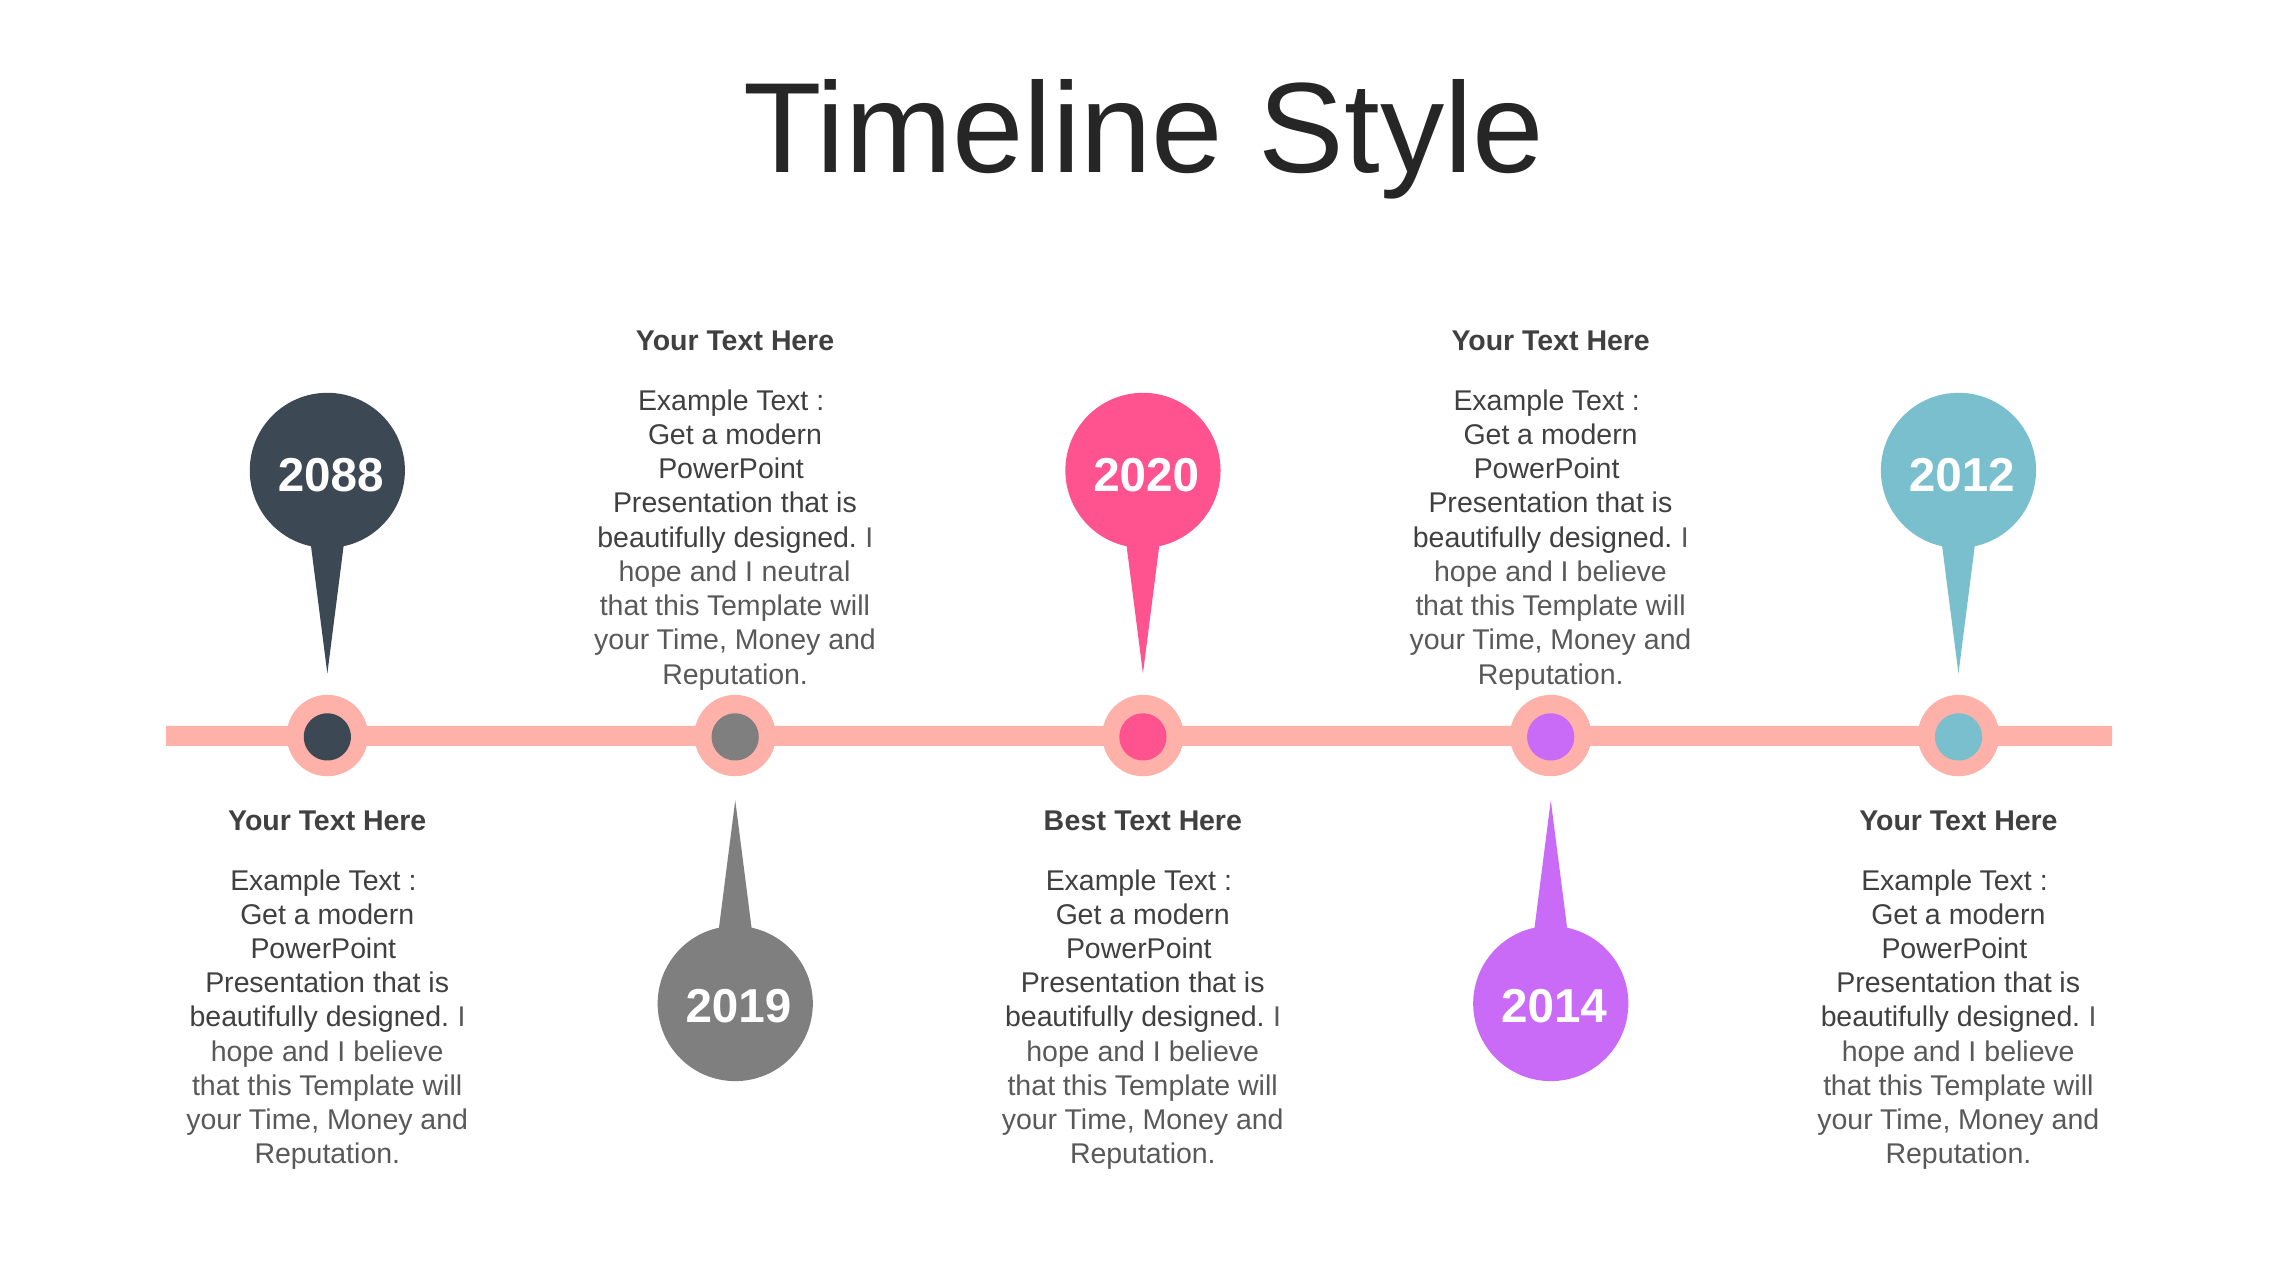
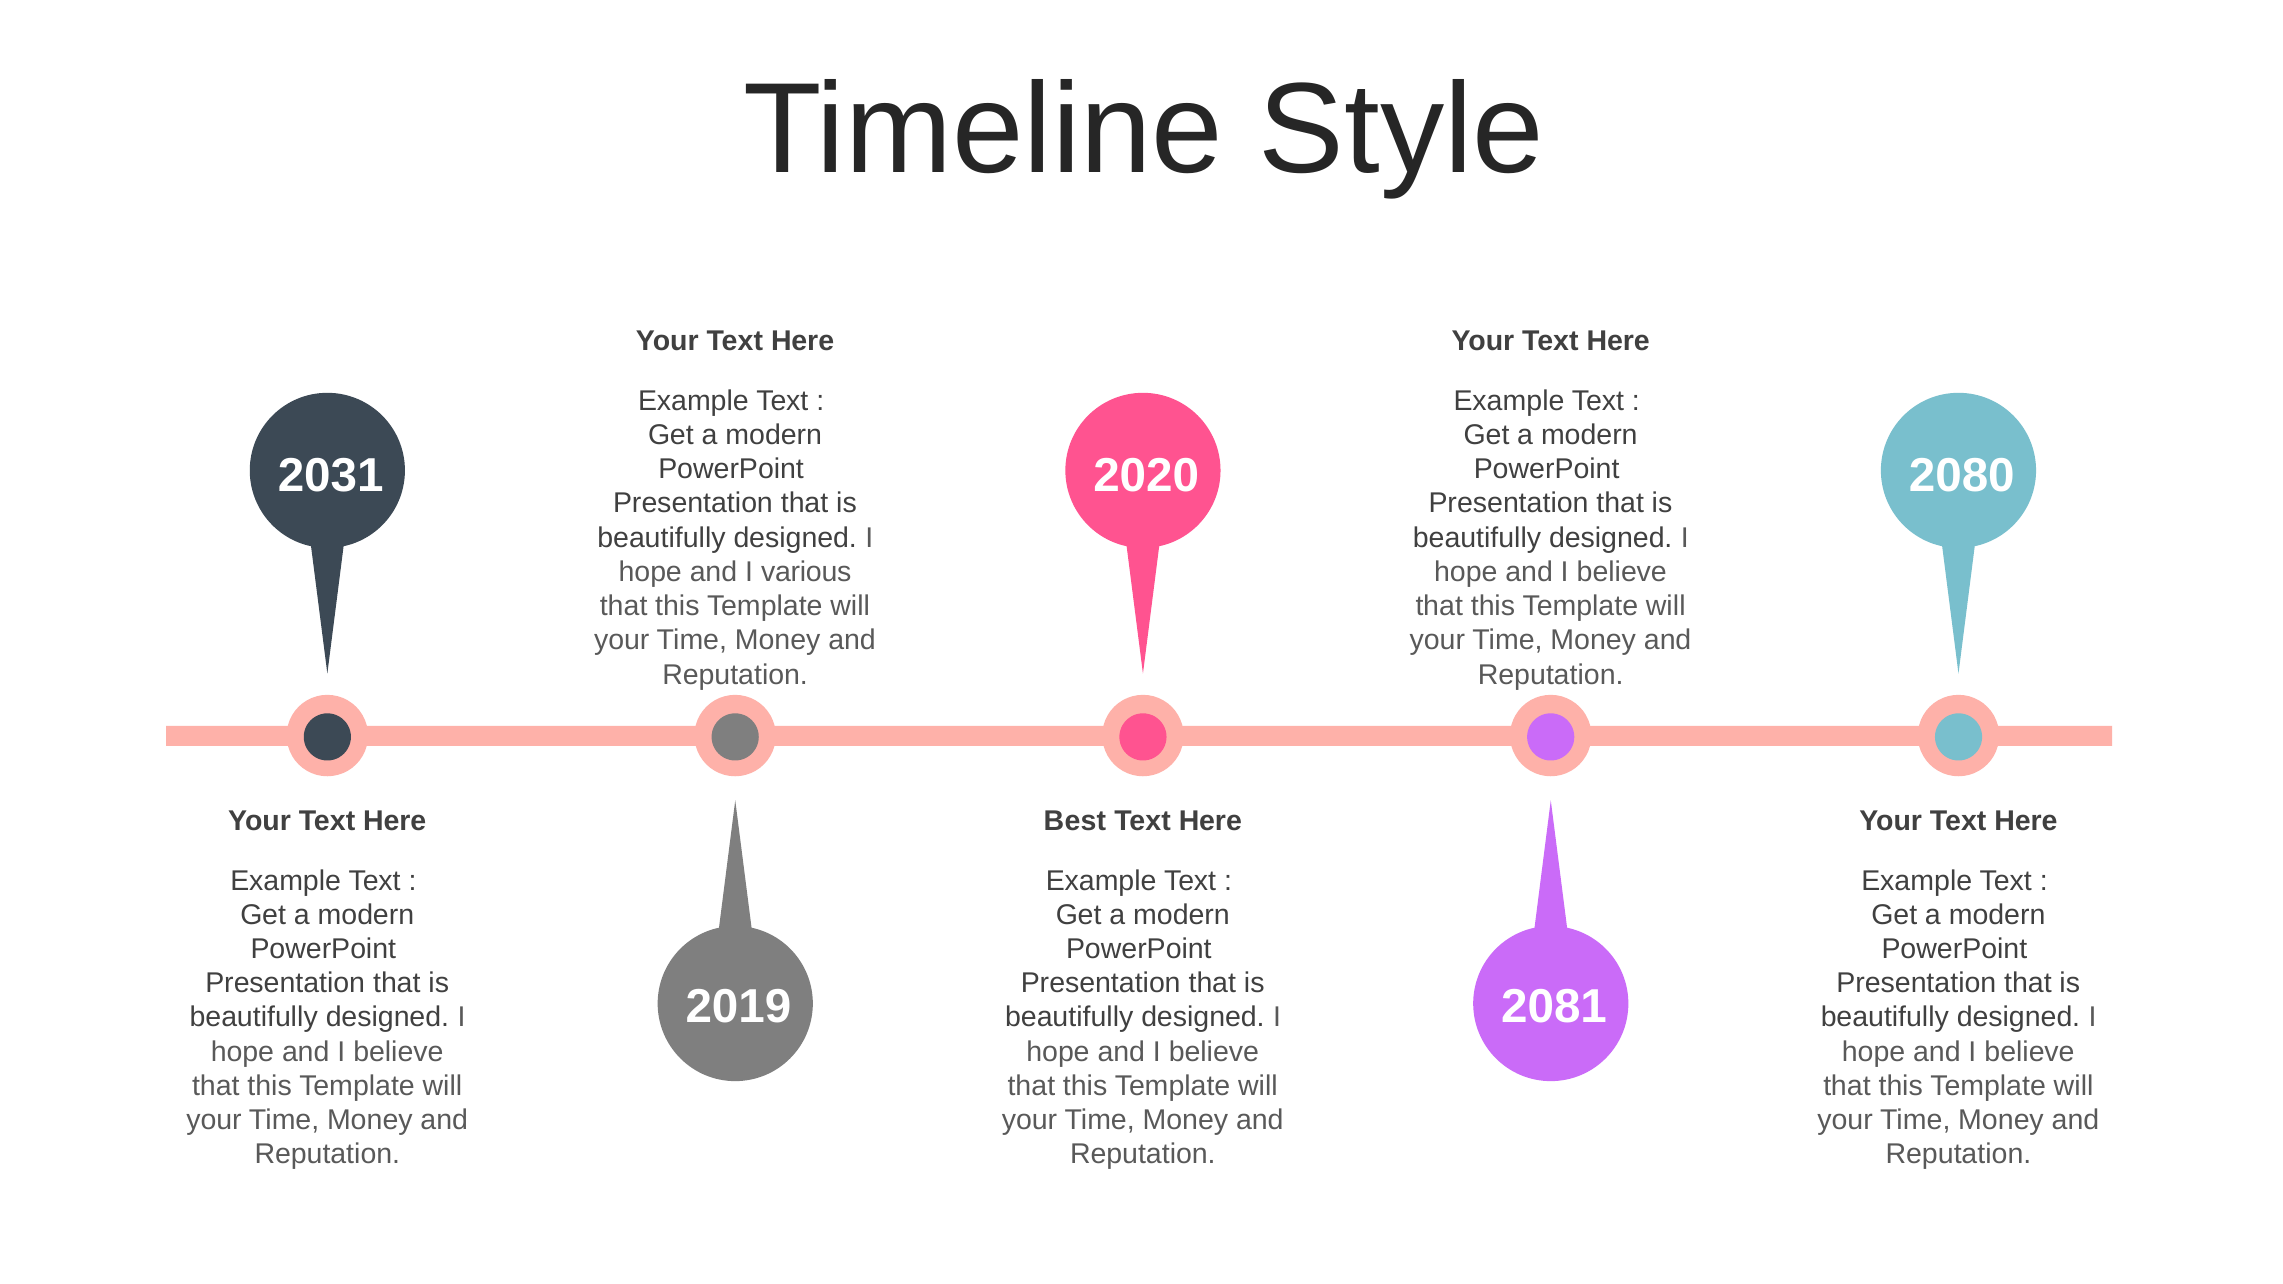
2088: 2088 -> 2031
2012: 2012 -> 2080
neutral: neutral -> various
2014: 2014 -> 2081
